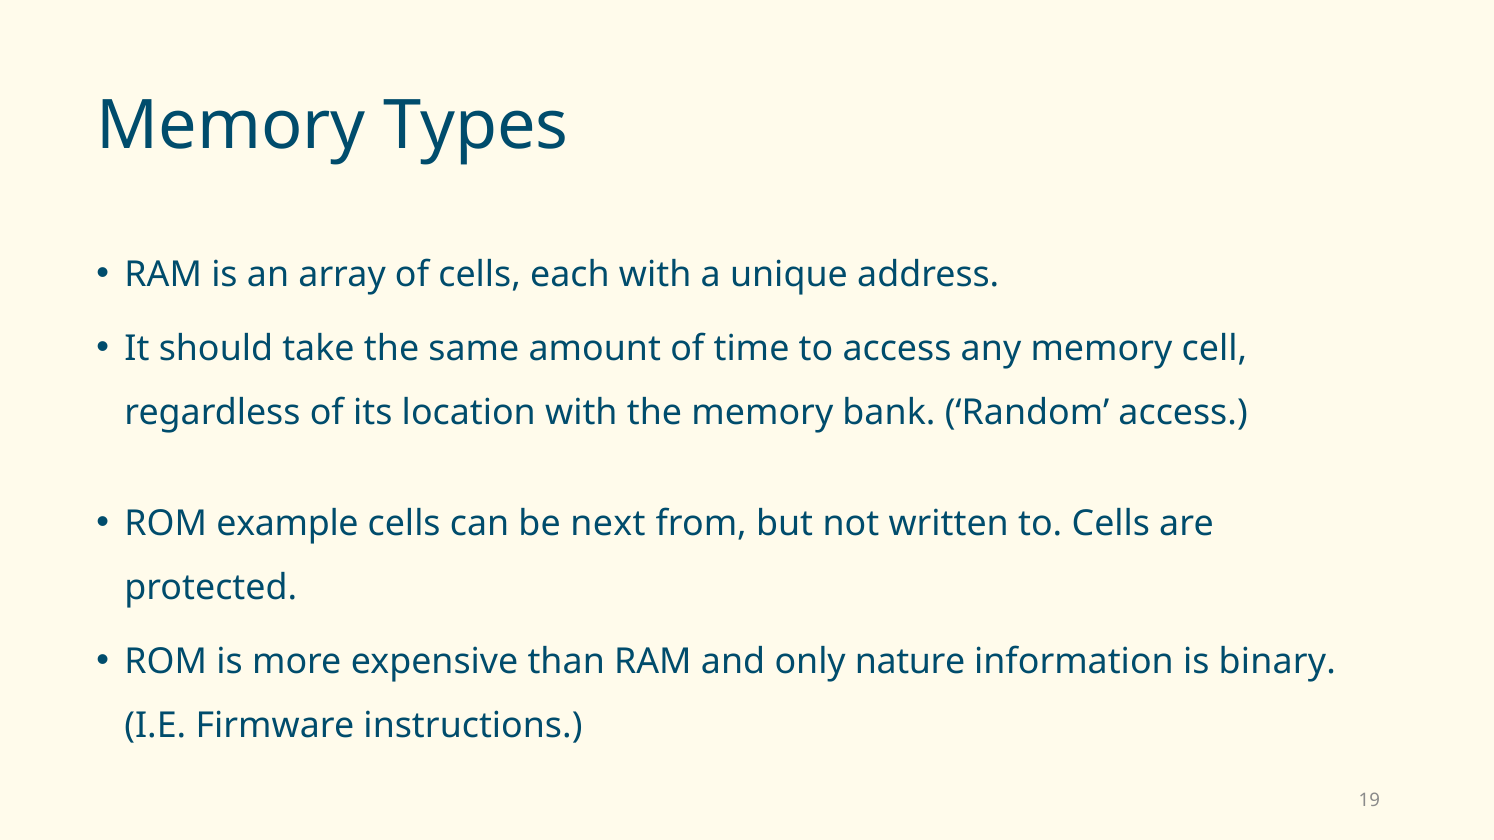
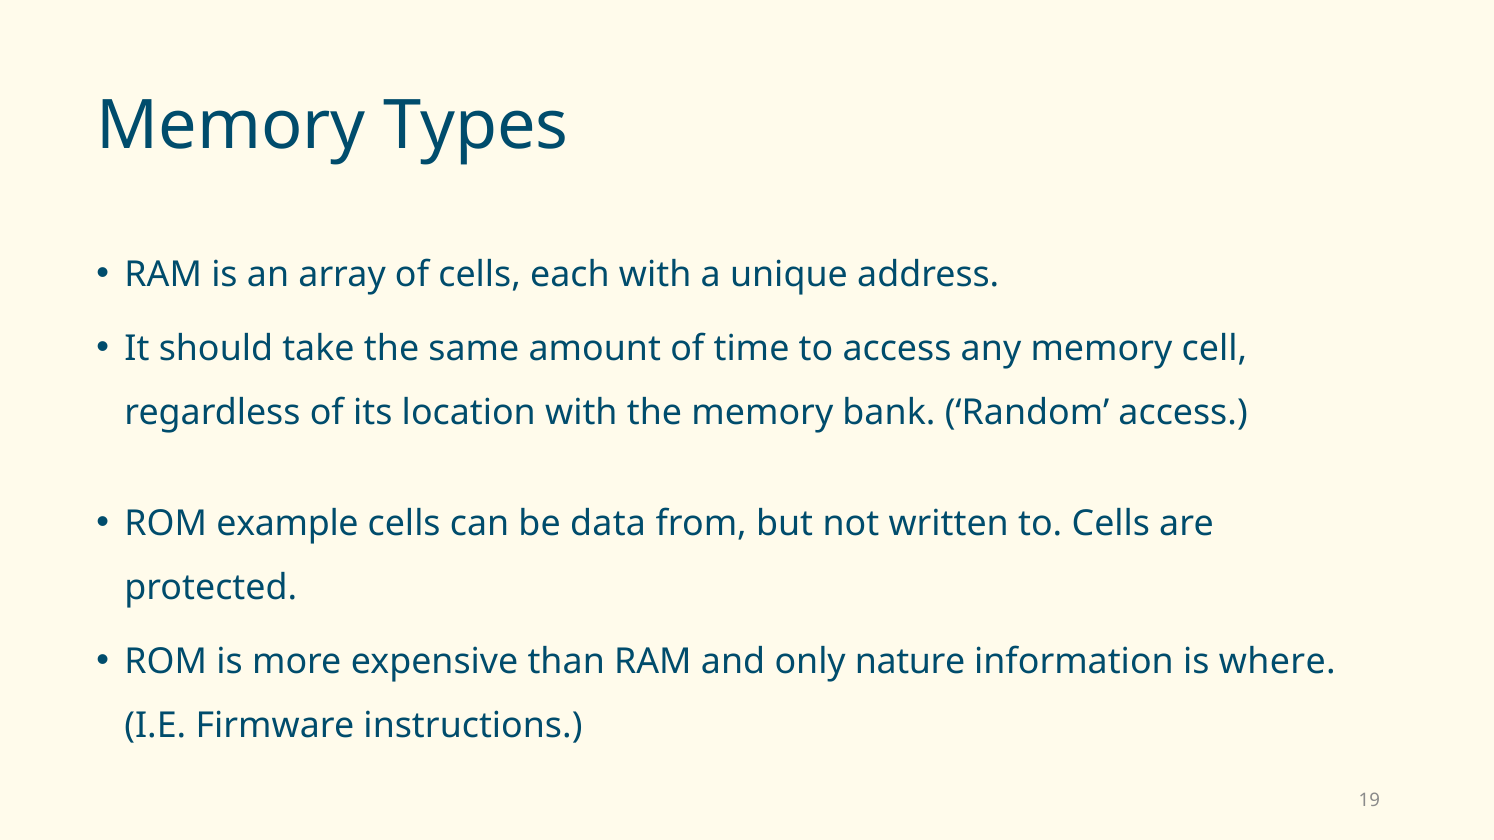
next: next -> data
binary: binary -> where
